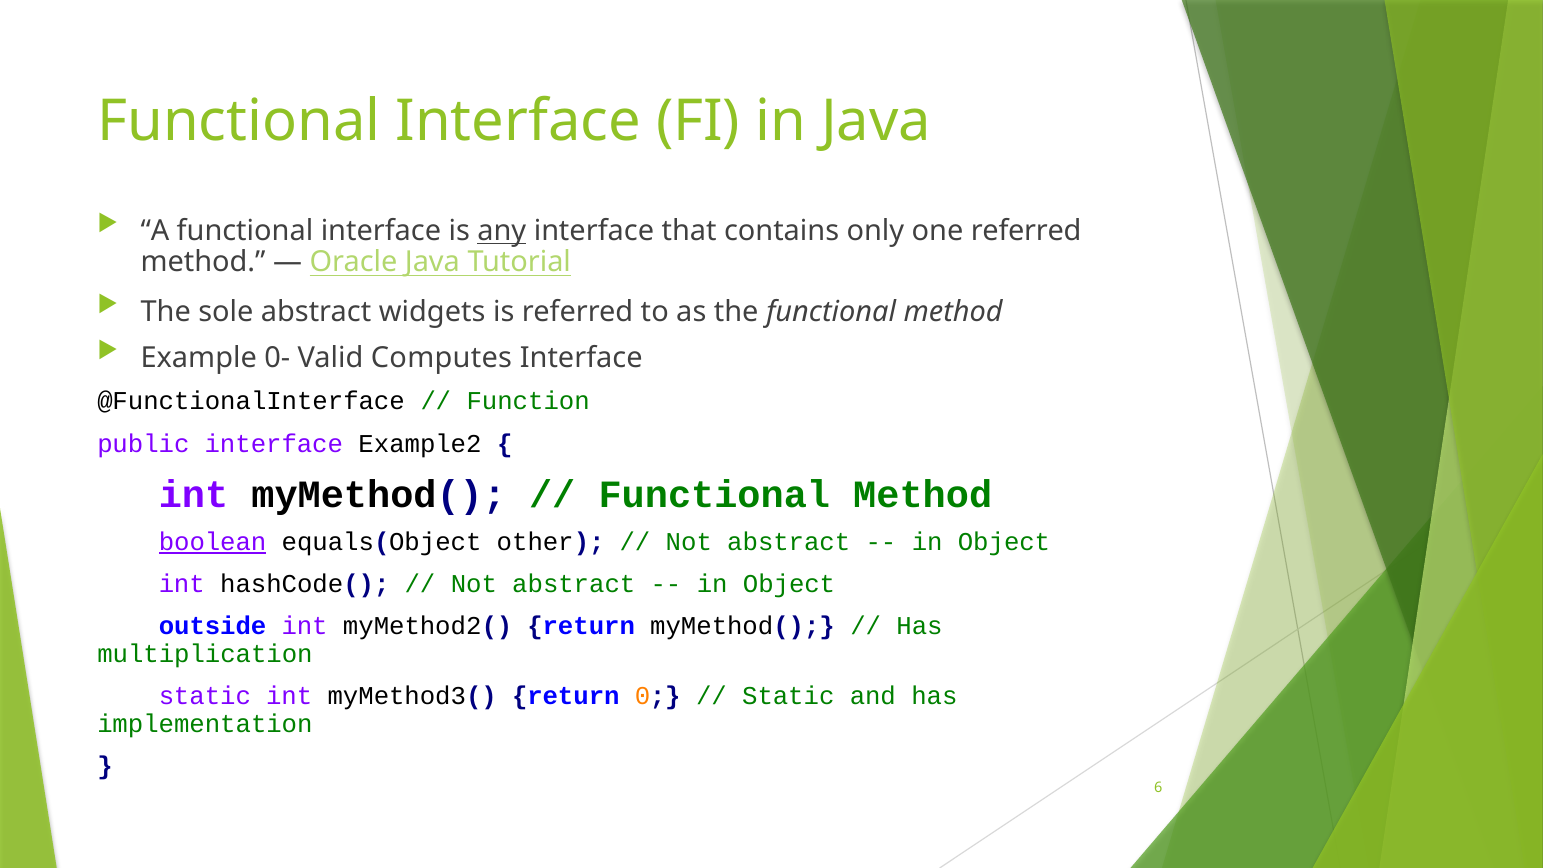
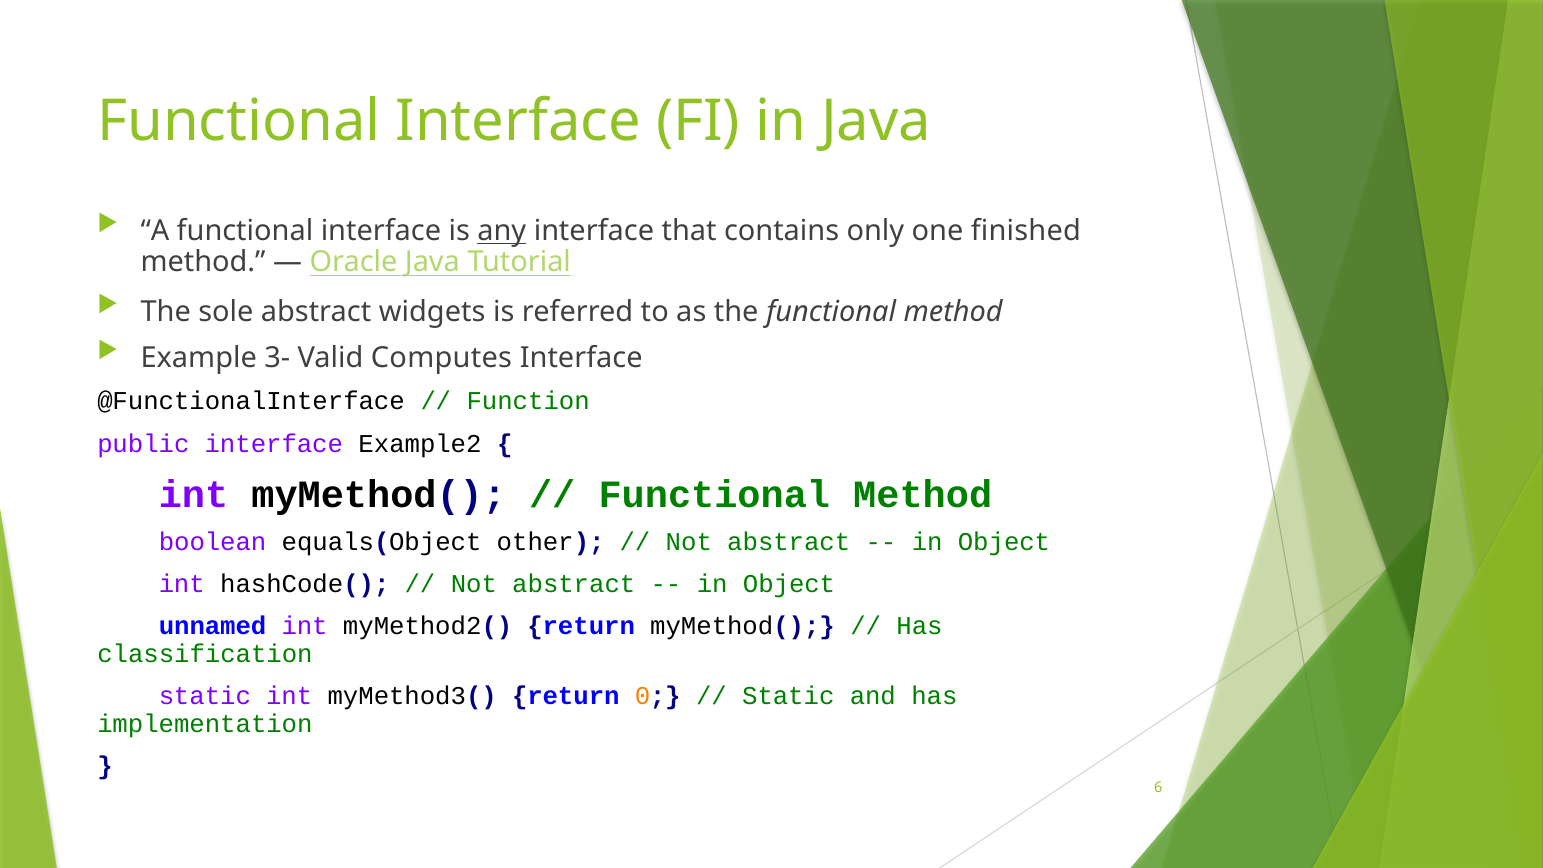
one referred: referred -> finished
0-: 0- -> 3-
boolean underline: present -> none
outside: outside -> unnamed
multiplication: multiplication -> classification
